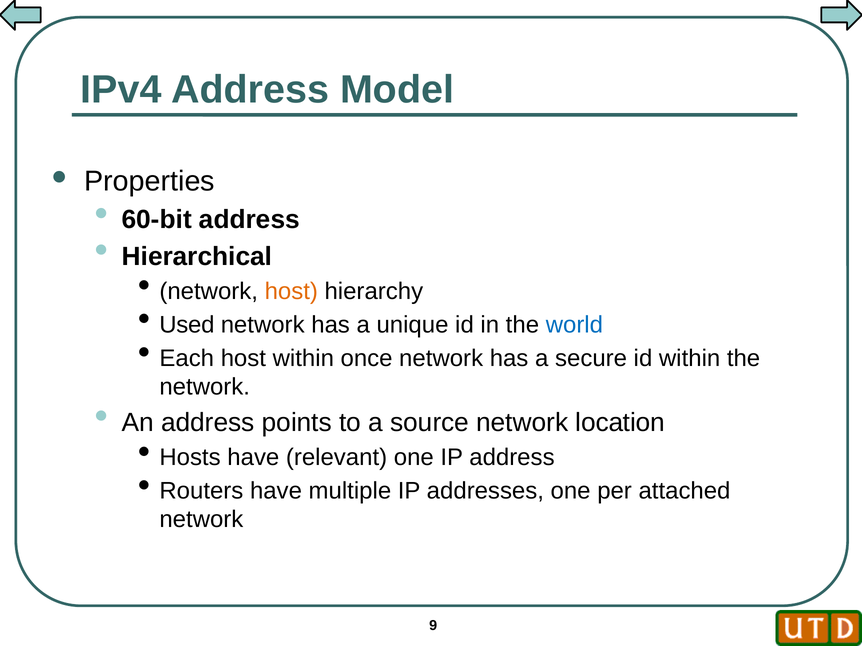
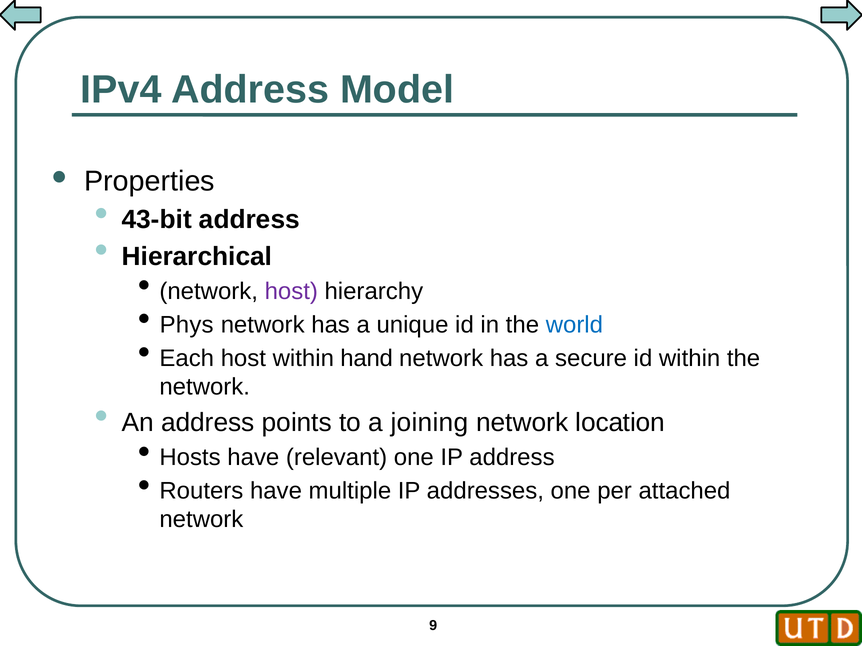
60-bit: 60-bit -> 43-bit
host at (291, 291) colour: orange -> purple
Used: Used -> Phys
once: once -> hand
source: source -> joining
